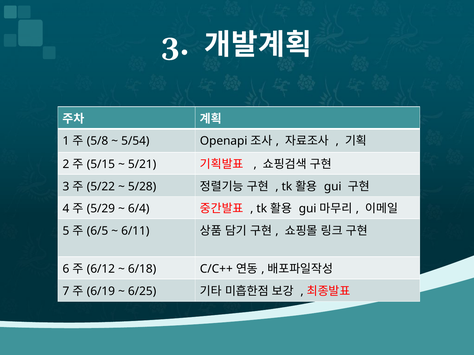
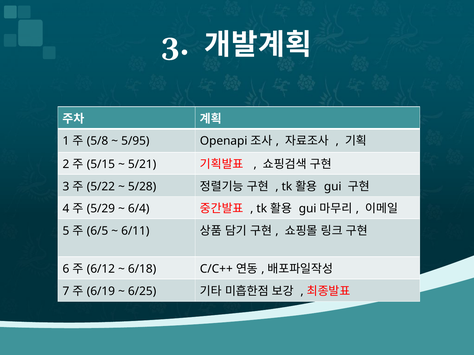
5/54: 5/54 -> 5/95
